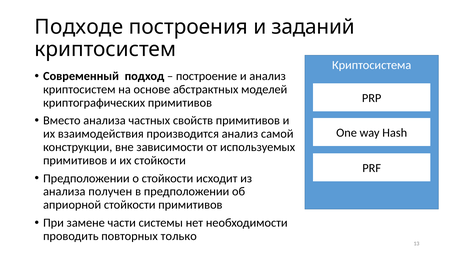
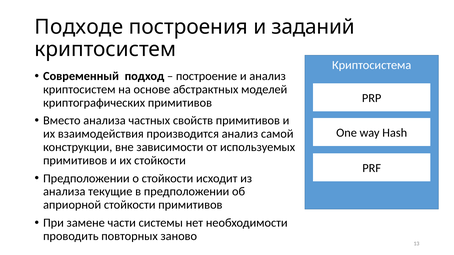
получен: получен -> текущие
только: только -> заново
